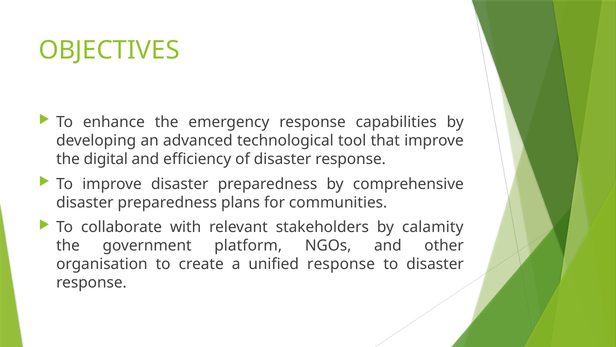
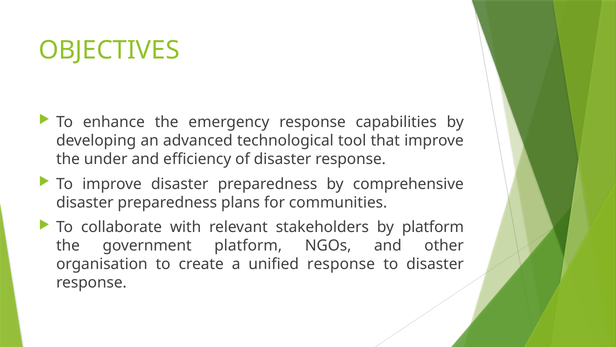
digital: digital -> under
by calamity: calamity -> platform
